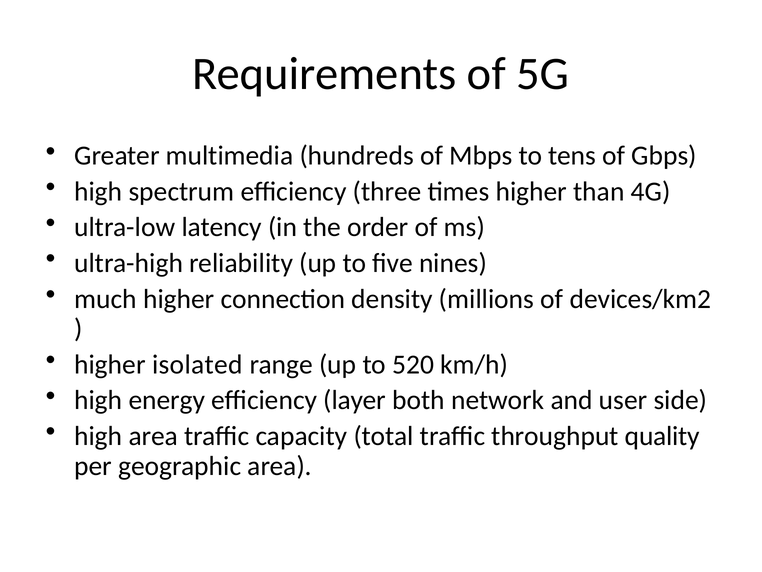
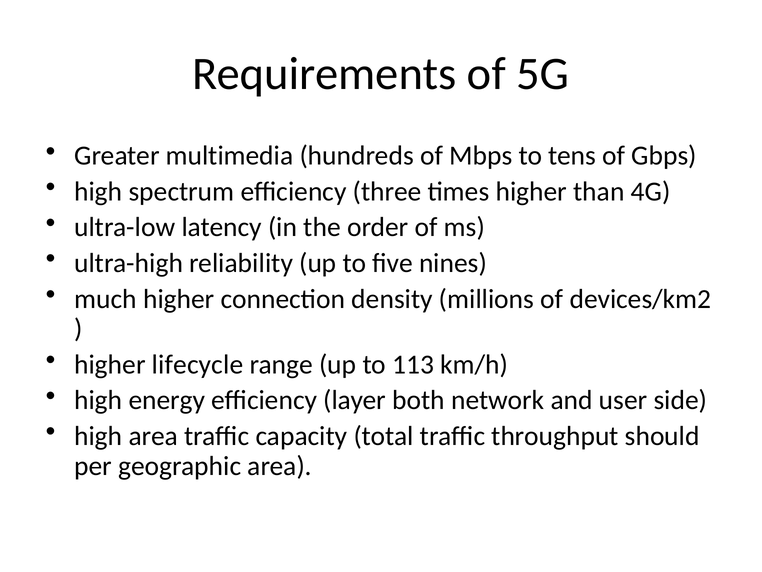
isolated: isolated -> lifecycle
520: 520 -> 113
quality: quality -> should
